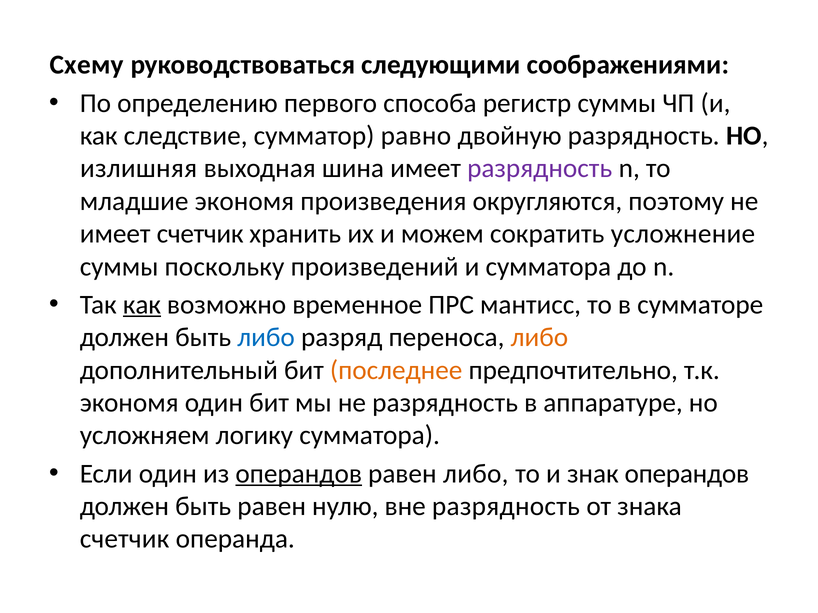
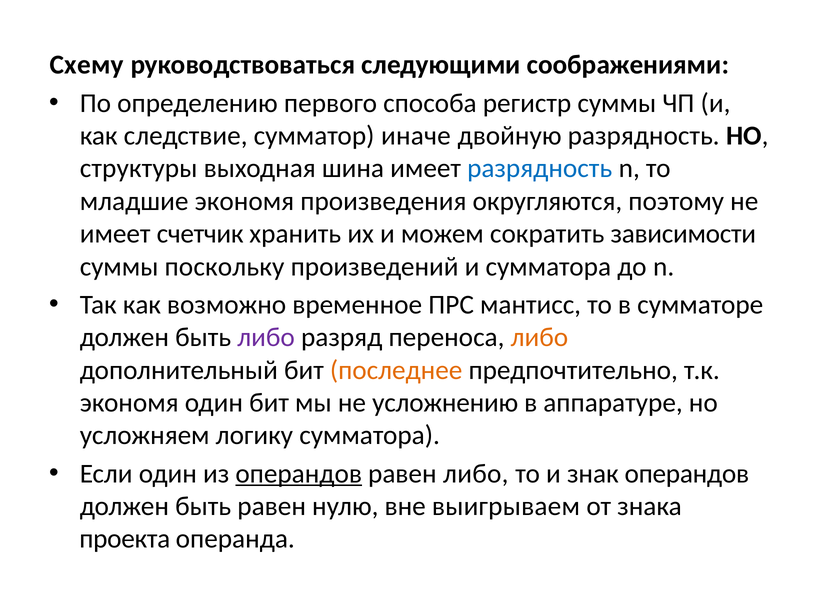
равно: равно -> иначе
излишняя: излишняя -> структуры
разрядность at (540, 169) colour: purple -> blue
усложнение: усложнение -> зависимости
как at (142, 305) underline: present -> none
либо at (266, 338) colour: blue -> purple
не разрядность: разрядность -> усложнению
вне разрядность: разрядность -> выигрываем
счетчик at (125, 539): счетчик -> проекта
